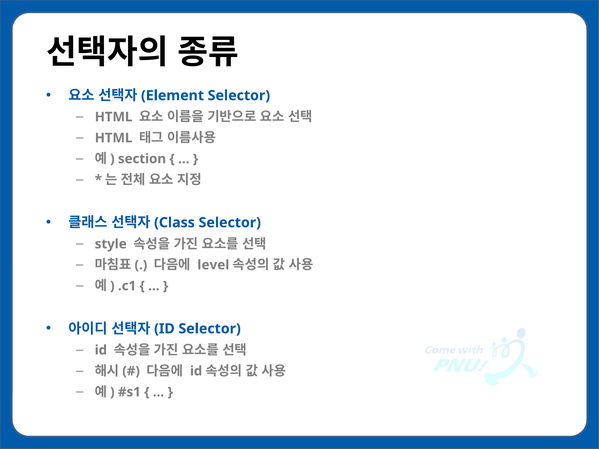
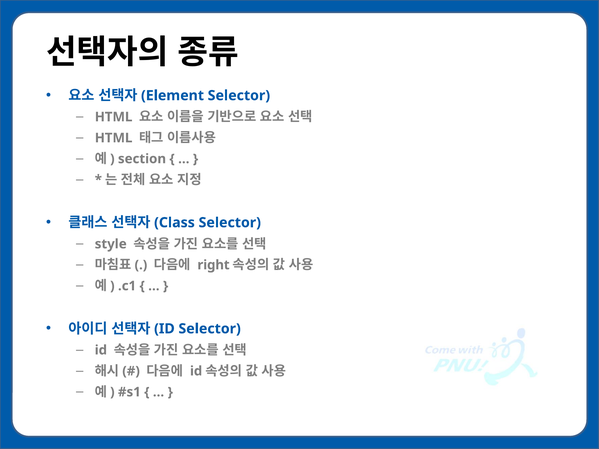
level: level -> right
